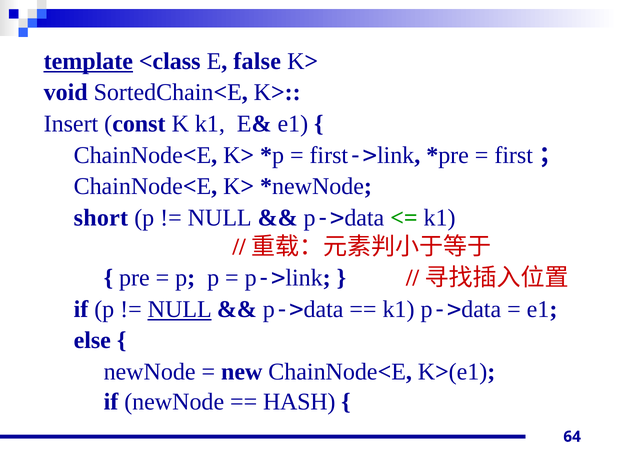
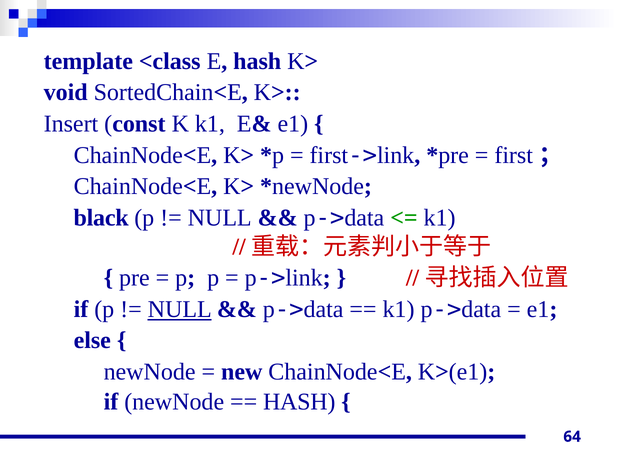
template underline: present -> none
E false: false -> hash
short: short -> black
